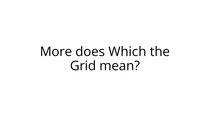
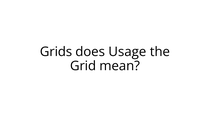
More: More -> Grids
Which: Which -> Usage
